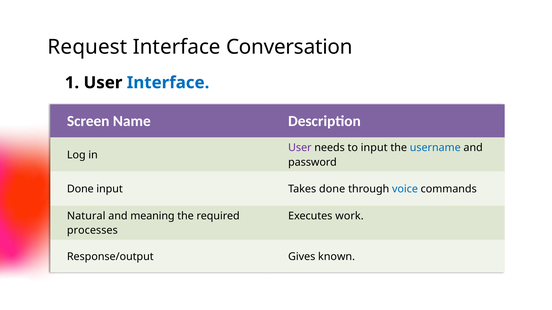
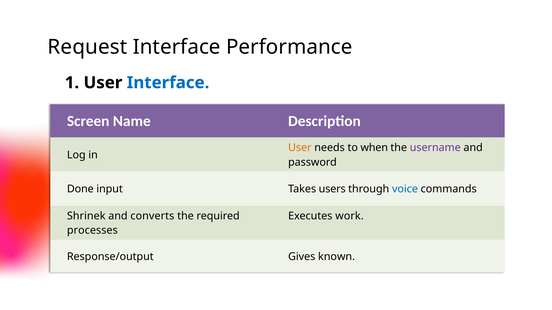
Conversation: Conversation -> Performance
User at (300, 148) colour: purple -> orange
to input: input -> when
username colour: blue -> purple
Takes done: done -> users
Natural: Natural -> Shrinek
meaning: meaning -> converts
